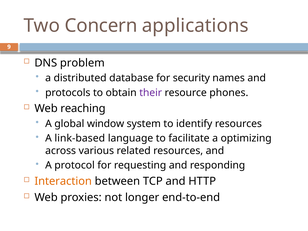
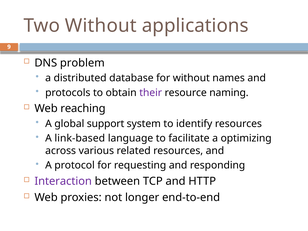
Two Concern: Concern -> Without
for security: security -> without
phones: phones -> naming
window: window -> support
Interaction colour: orange -> purple
